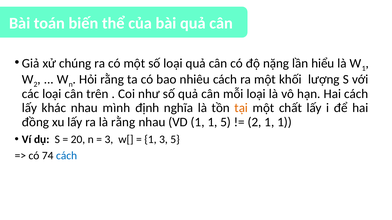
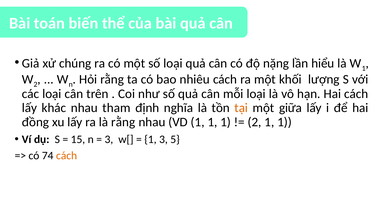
mình: mình -> tham
chất: chất -> giữa
1 1 5: 5 -> 1
20: 20 -> 15
cách at (67, 156) colour: blue -> orange
